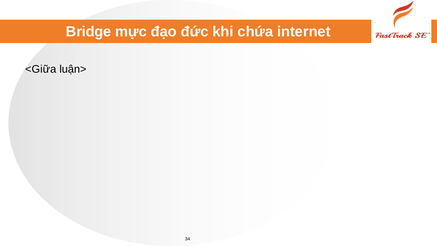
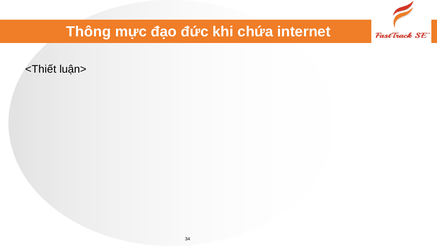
Bridge: Bridge -> Thông
<Giữa: <Giữa -> <Thiết
